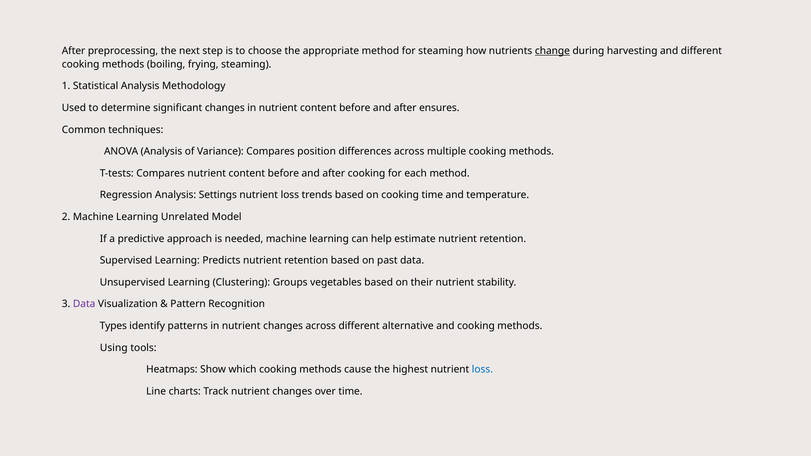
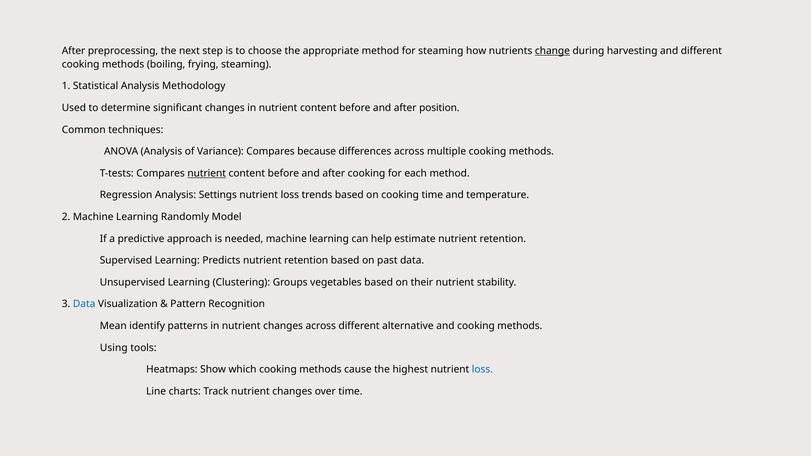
ensures: ensures -> position
position: position -> because
nutrient at (207, 173) underline: none -> present
Unrelated: Unrelated -> Randomly
Data at (84, 304) colour: purple -> blue
Types: Types -> Mean
